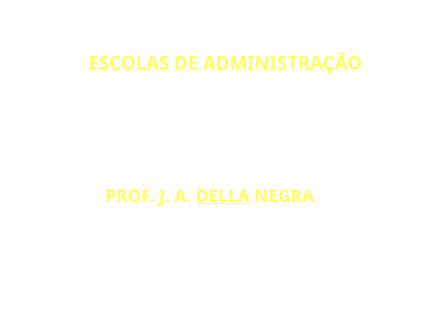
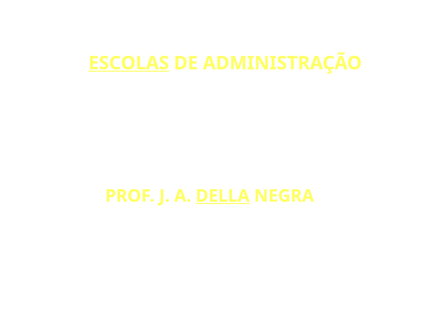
ESCOLAS underline: none -> present
